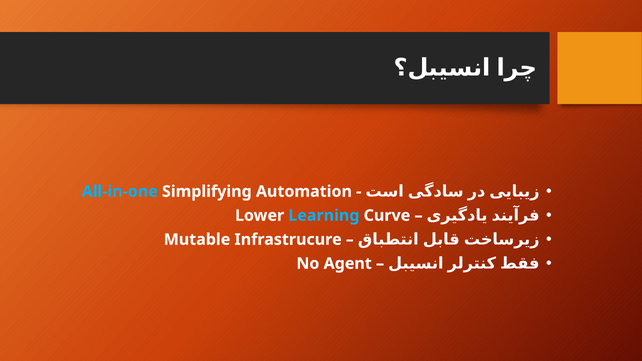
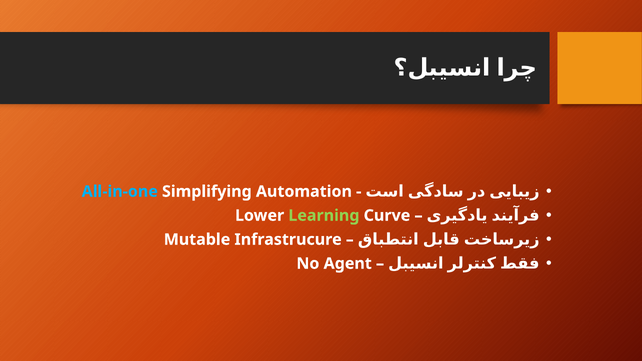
Learning colour: light blue -> light green
